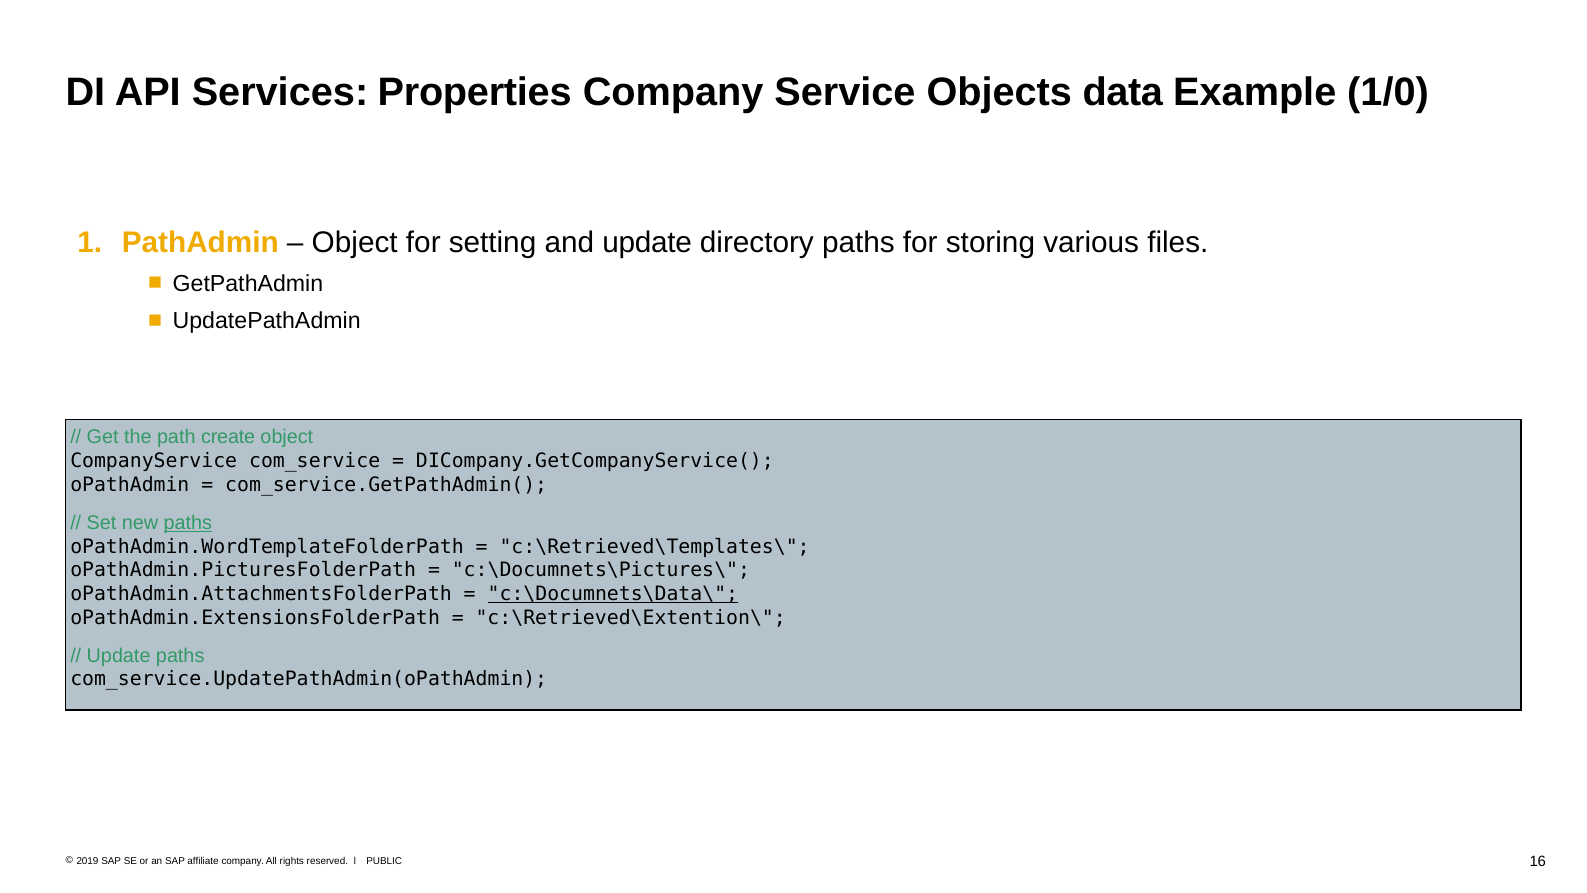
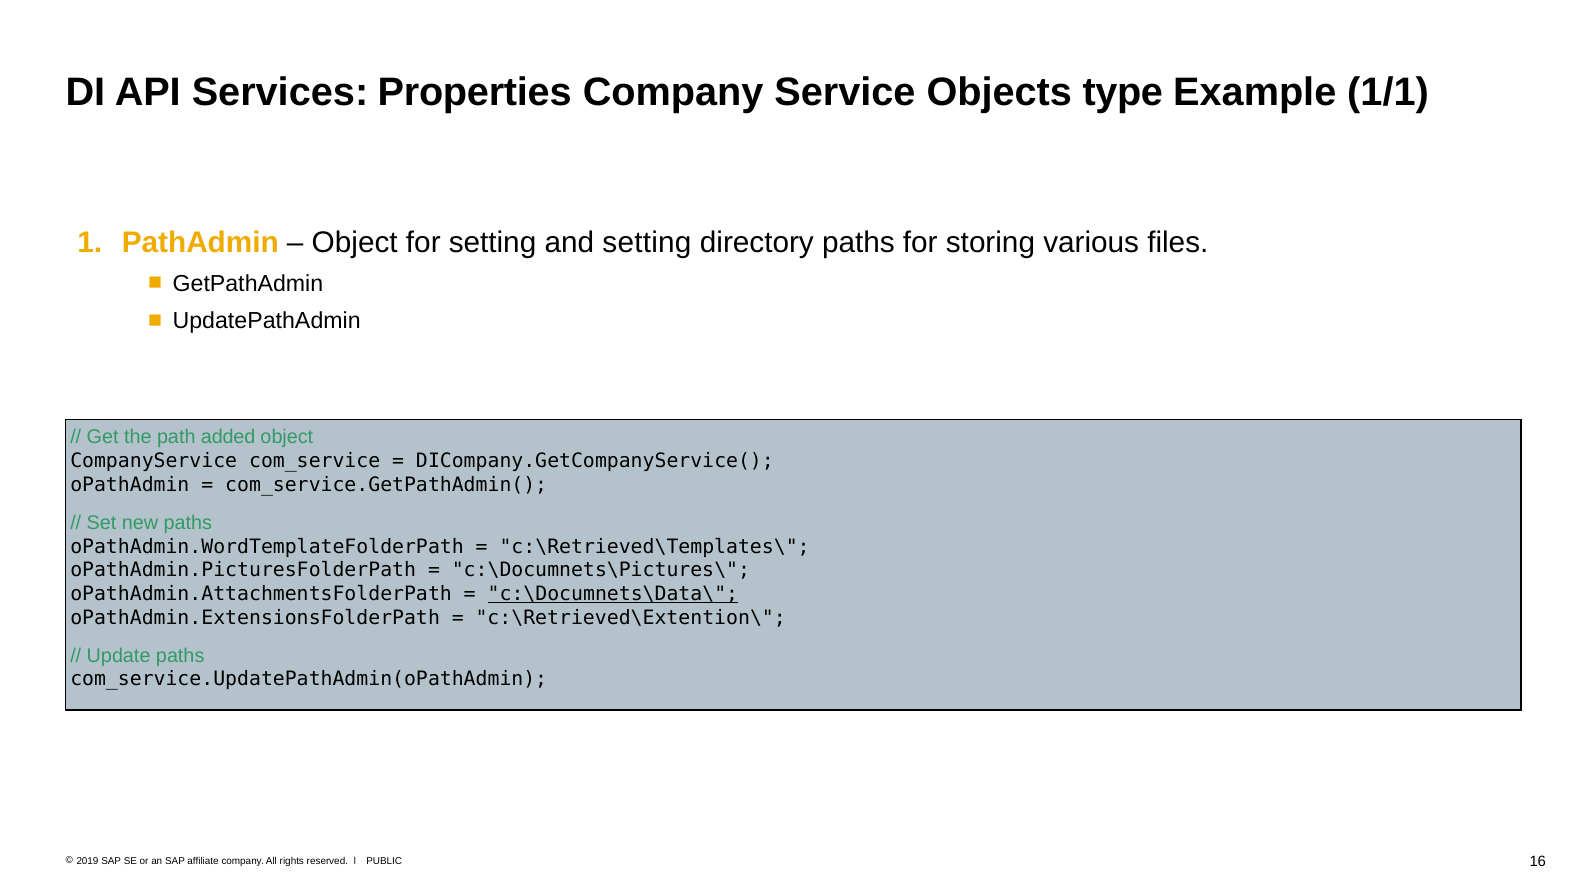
data: data -> type
1/0: 1/0 -> 1/1
and update: update -> setting
create: create -> added
paths at (188, 522) underline: present -> none
